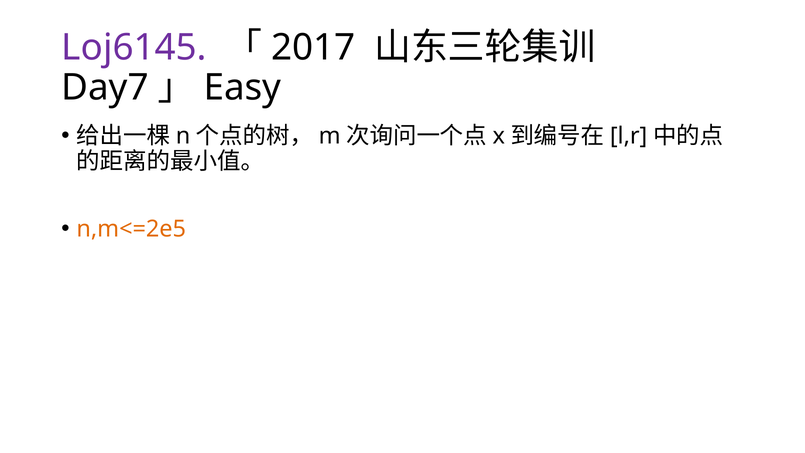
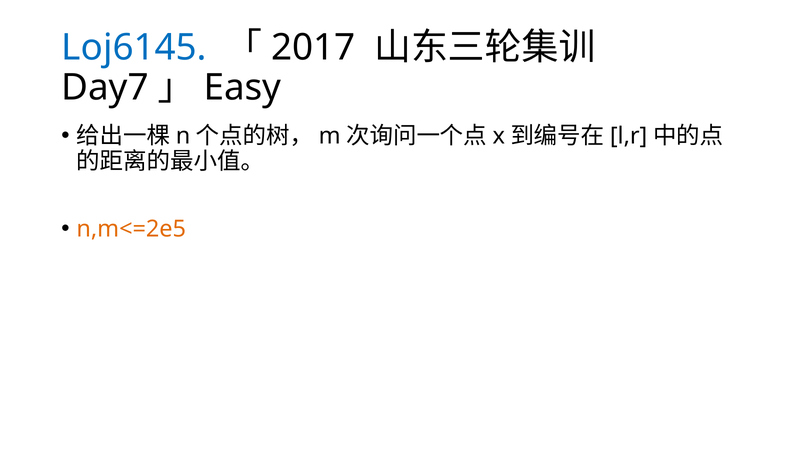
Loj6145 colour: purple -> blue
